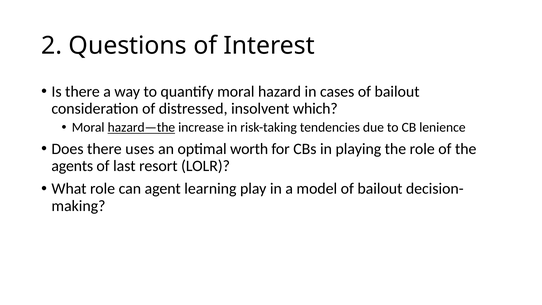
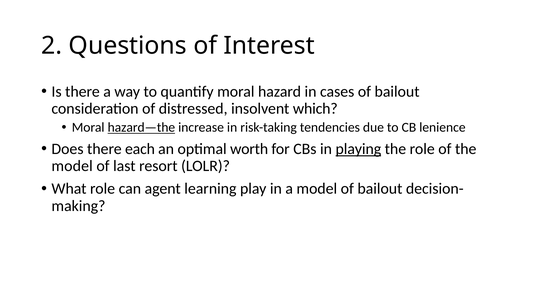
uses: uses -> each
playing underline: none -> present
agents at (72, 166): agents -> model
